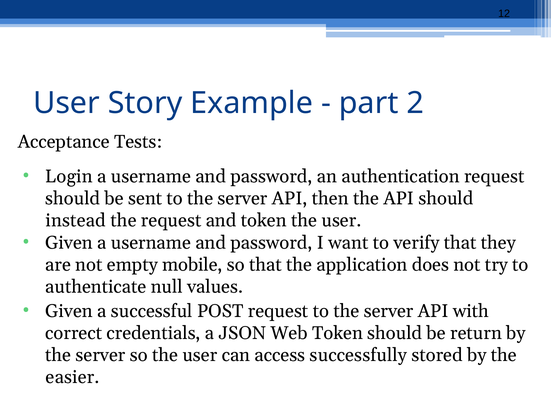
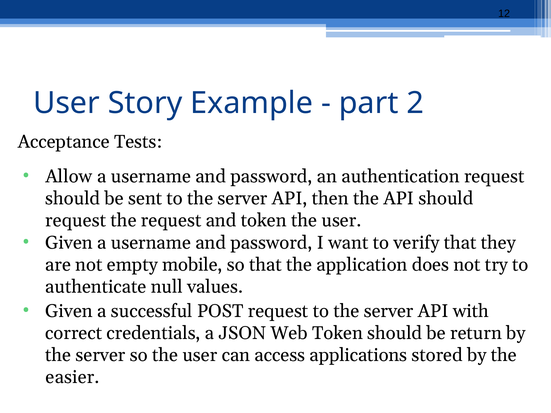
Login: Login -> Allow
instead at (76, 221): instead -> request
successfully: successfully -> applications
